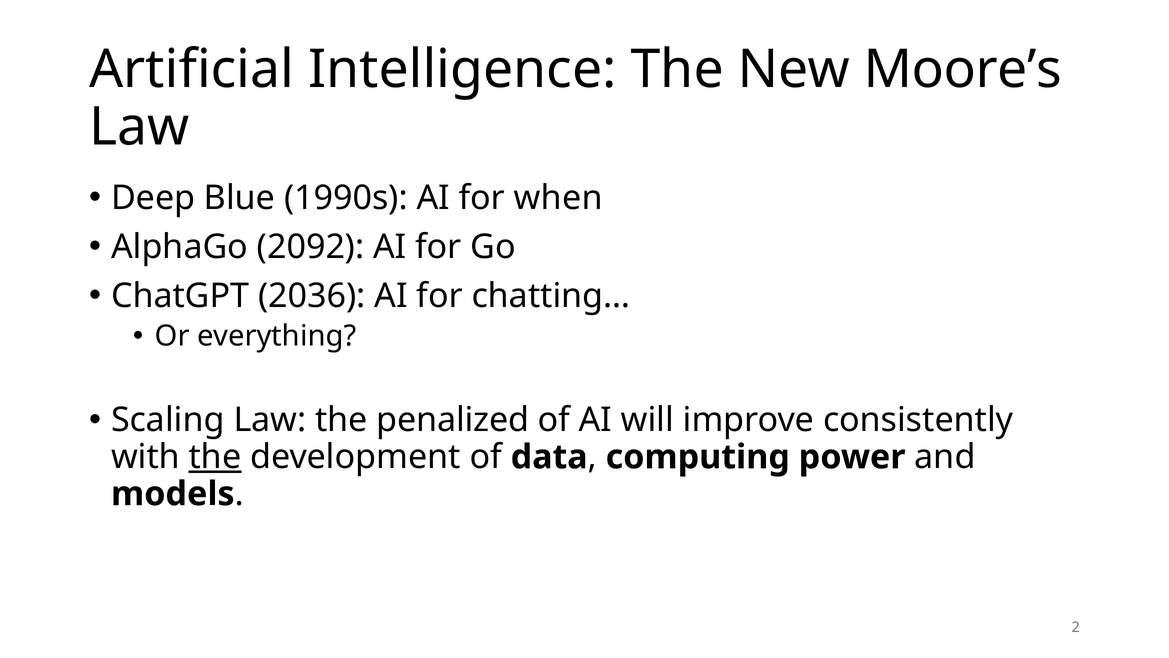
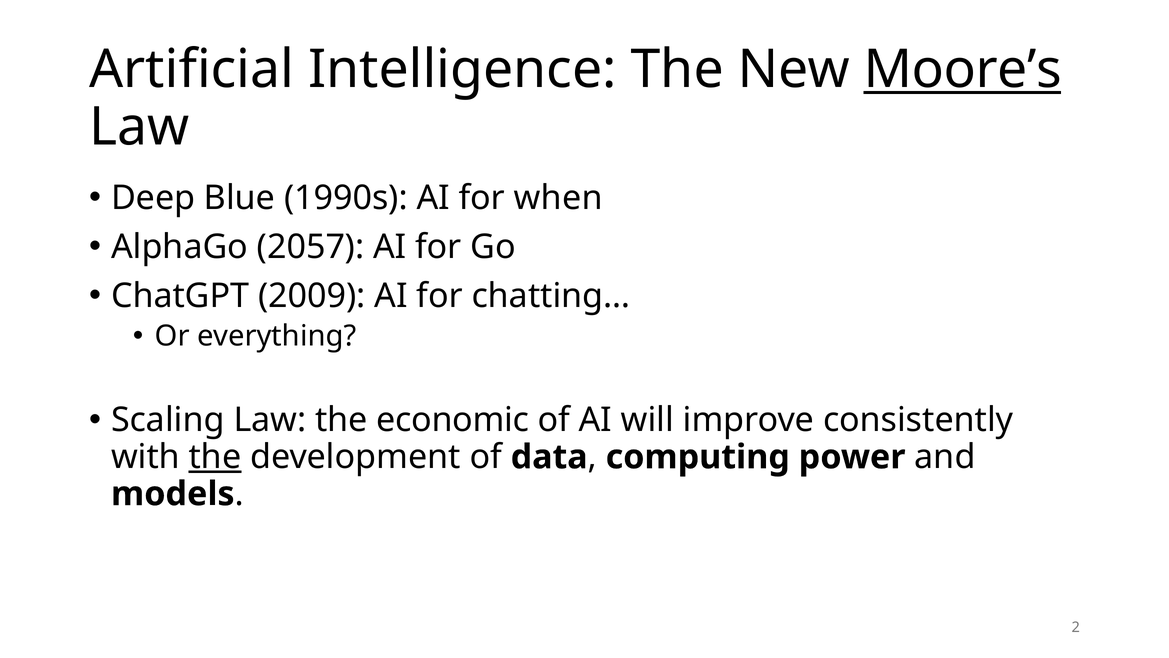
Moore’s underline: none -> present
2092: 2092 -> 2057
2036: 2036 -> 2009
penalized: penalized -> economic
